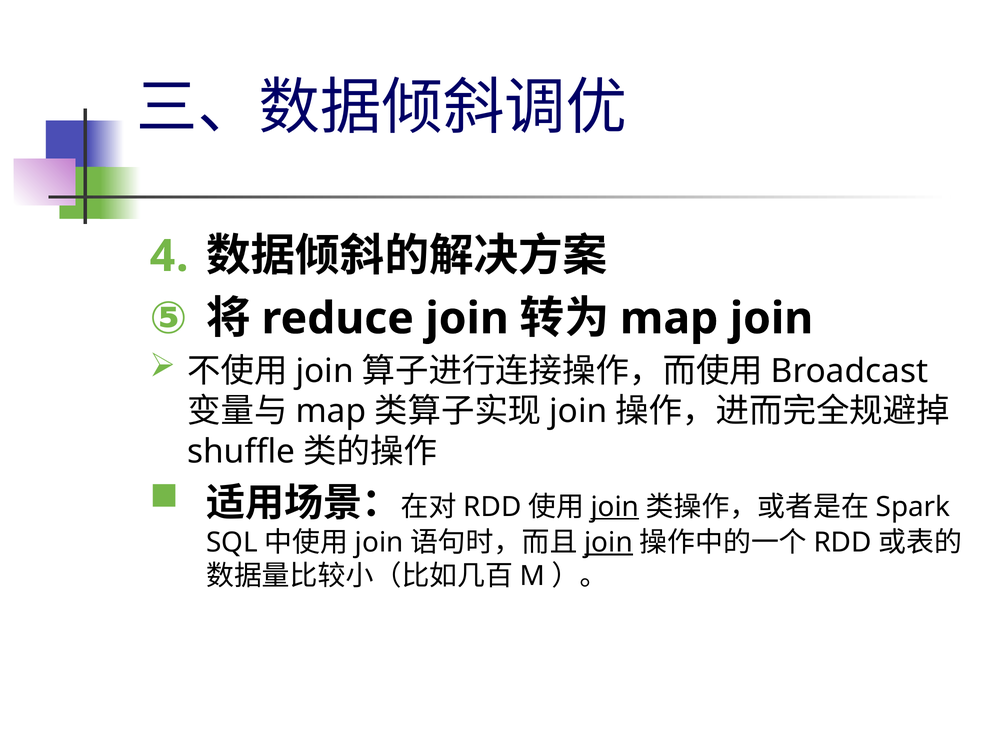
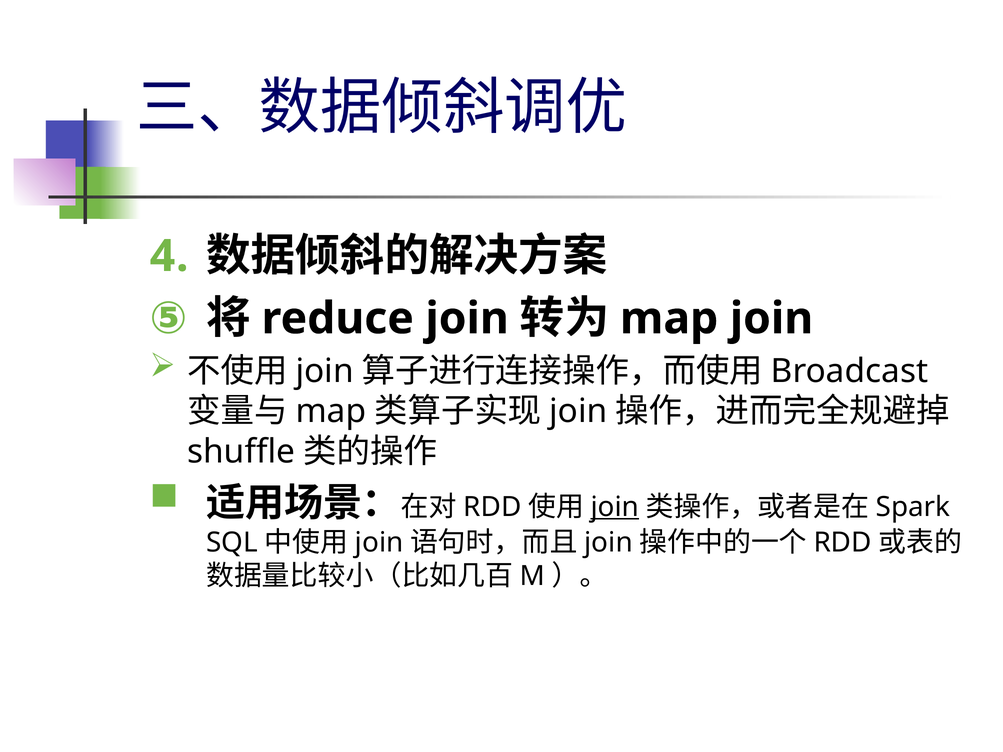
join at (609, 543) underline: present -> none
